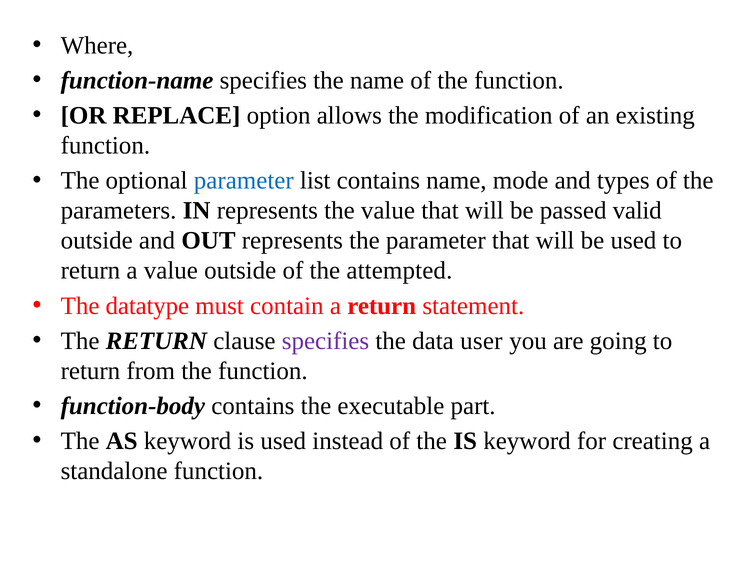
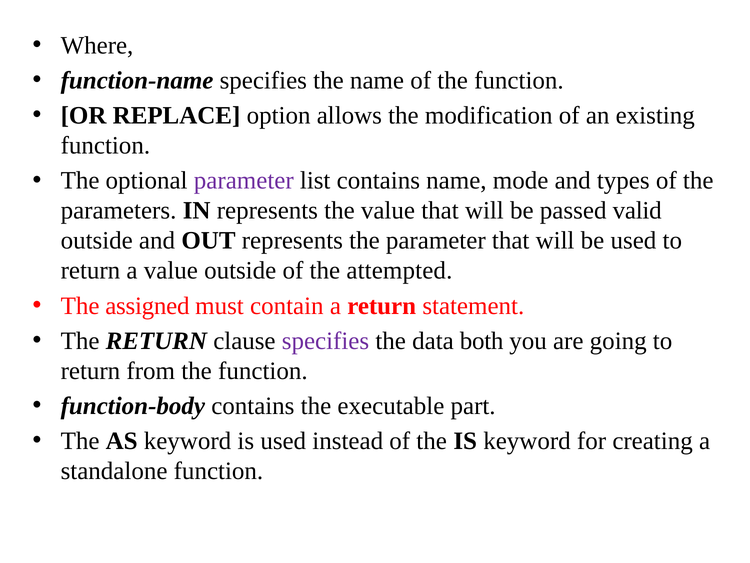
parameter at (244, 180) colour: blue -> purple
datatype: datatype -> assigned
user: user -> both
